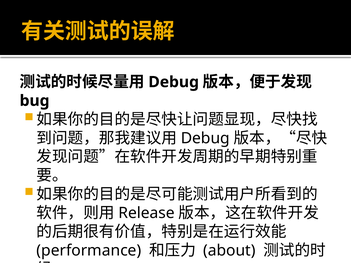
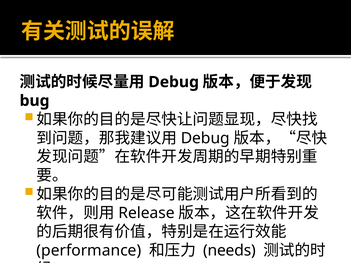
about: about -> needs
